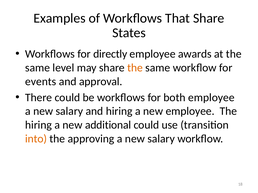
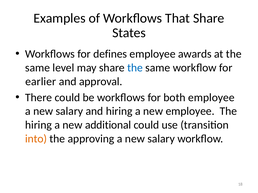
directly: directly -> defines
the at (135, 68) colour: orange -> blue
events: events -> earlier
